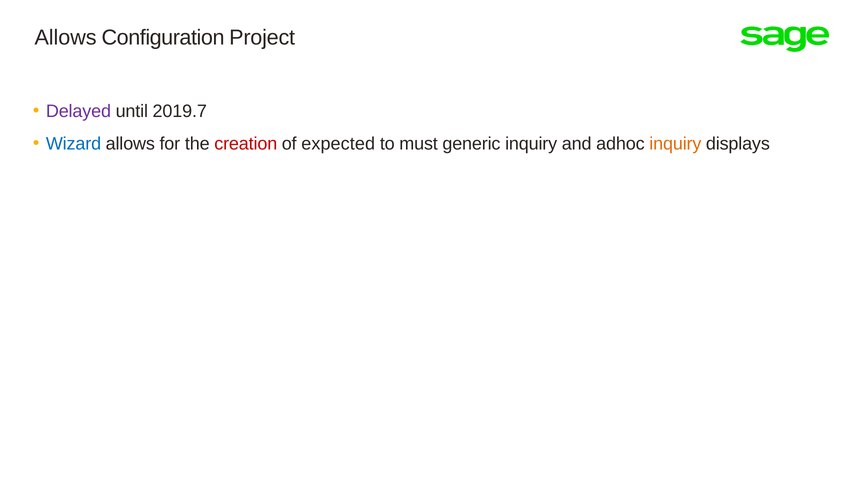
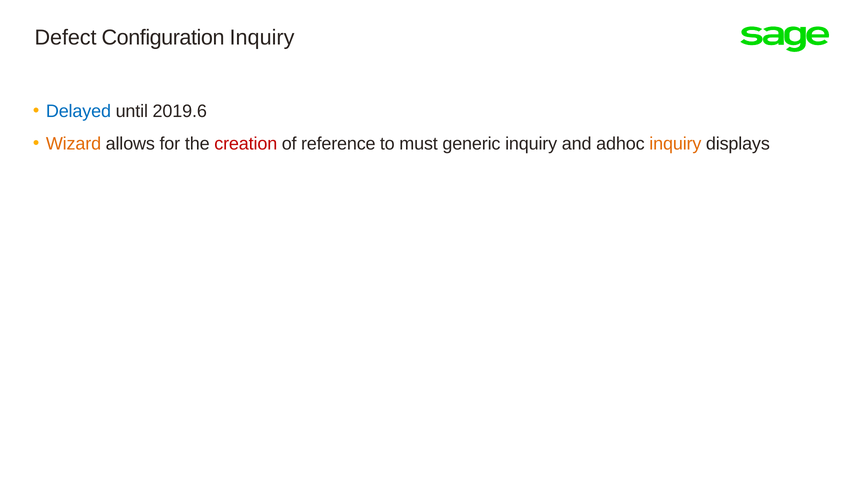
Allows at (66, 37): Allows -> Defect
Configuration Project: Project -> Inquiry
Delayed colour: purple -> blue
2019.7: 2019.7 -> 2019.6
Wizard colour: blue -> orange
expected: expected -> reference
